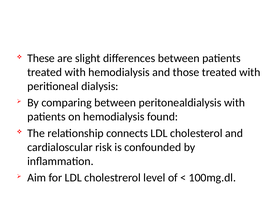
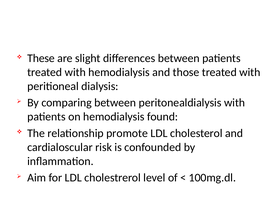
connects: connects -> promote
